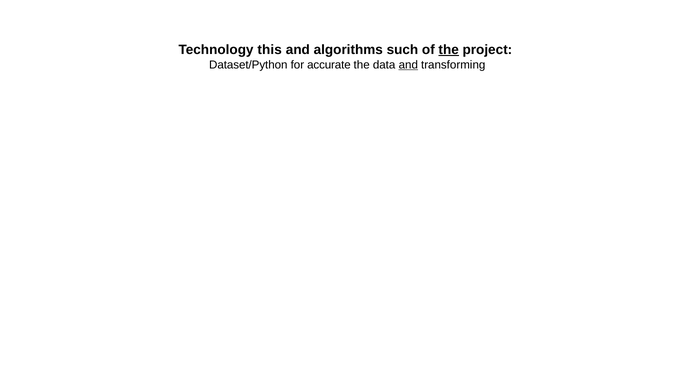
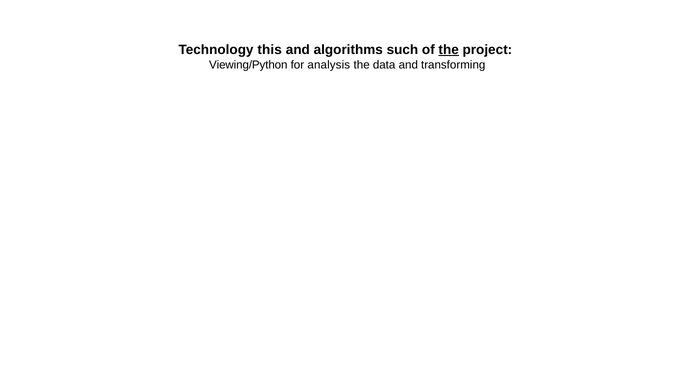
Dataset/Python: Dataset/Python -> Viewing/Python
accurate: accurate -> analysis
and at (408, 65) underline: present -> none
